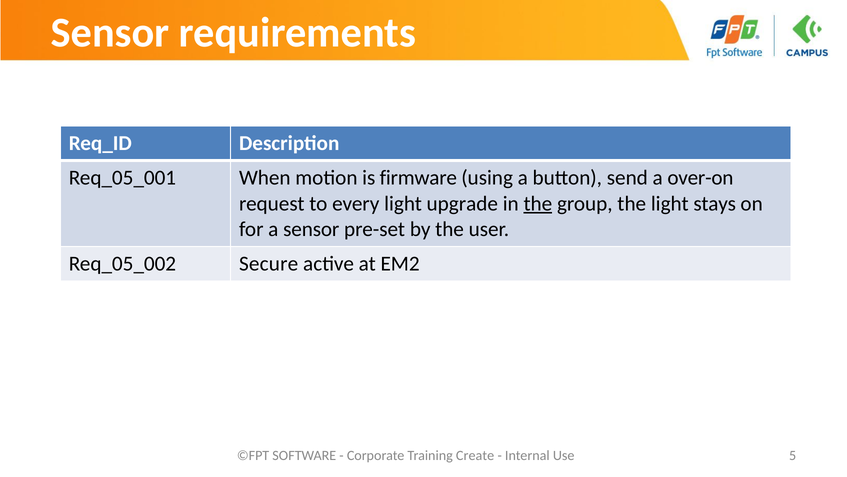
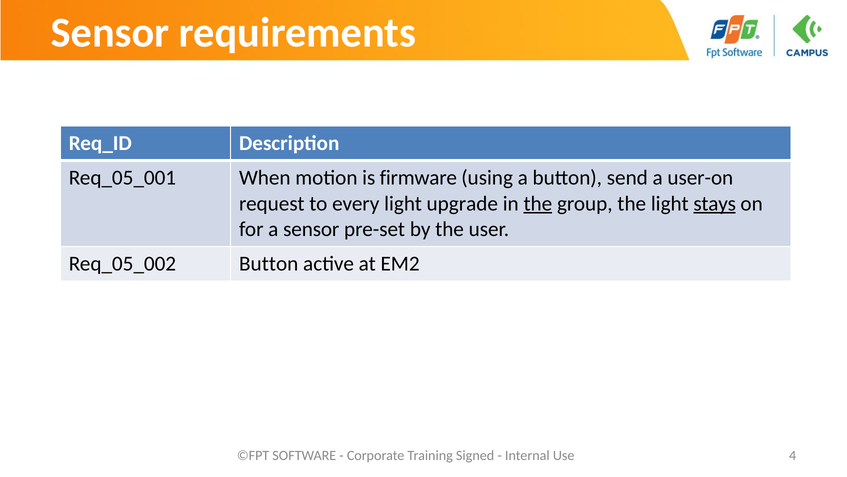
over-on: over-on -> user-on
stays underline: none -> present
Secure at (269, 264): Secure -> Button
Create: Create -> Signed
5: 5 -> 4
